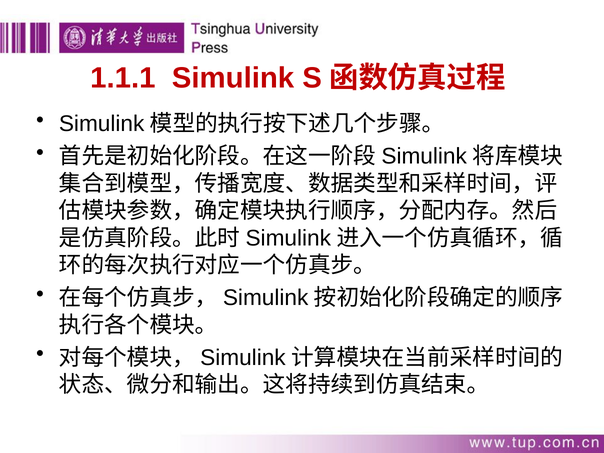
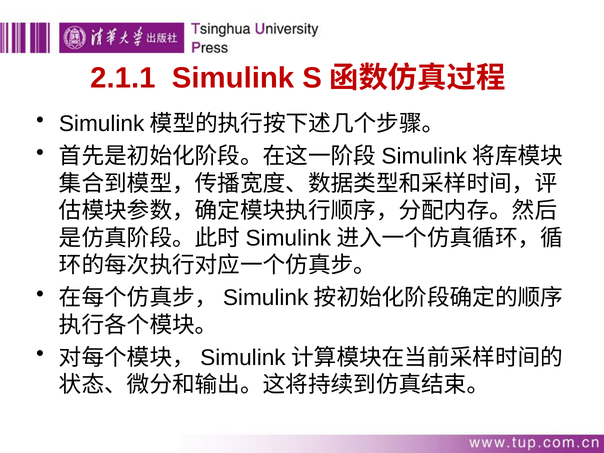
1.1.1: 1.1.1 -> 2.1.1
